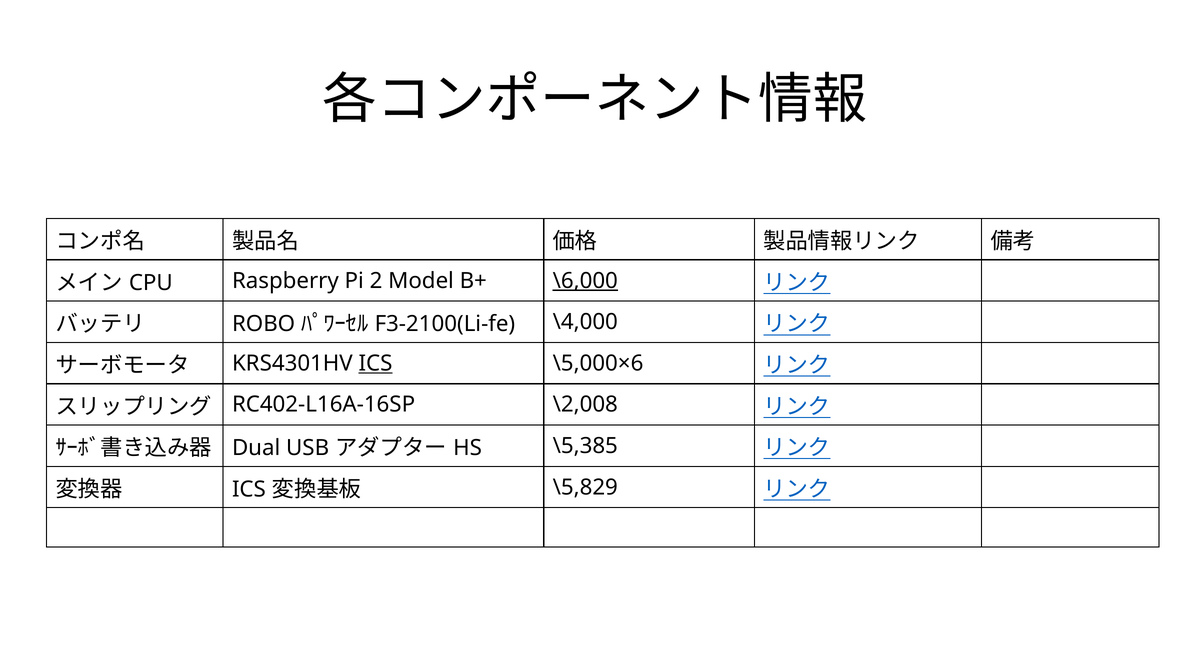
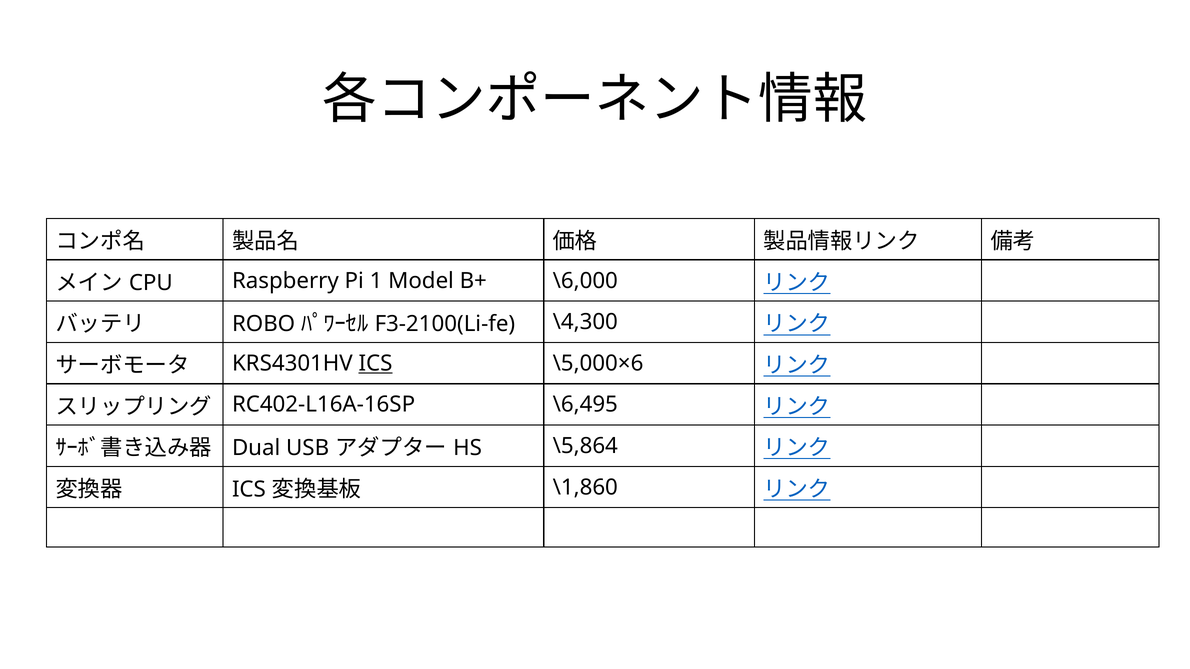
2: 2 -> 1
\6,000 underline: present -> none
\4,000: \4,000 -> \4,300
\2,008: \2,008 -> \6,495
\5,385: \5,385 -> \5,864
\5,829: \5,829 -> \1,860
